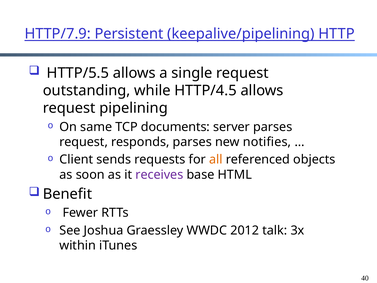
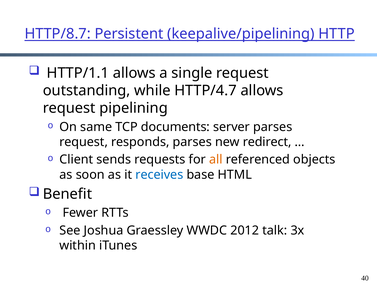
HTTP/7.9: HTTP/7.9 -> HTTP/8.7
HTTP/5.5: HTTP/5.5 -> HTTP/1.1
HTTP/4.5: HTTP/4.5 -> HTTP/4.7
notifies: notifies -> redirect
receives colour: purple -> blue
